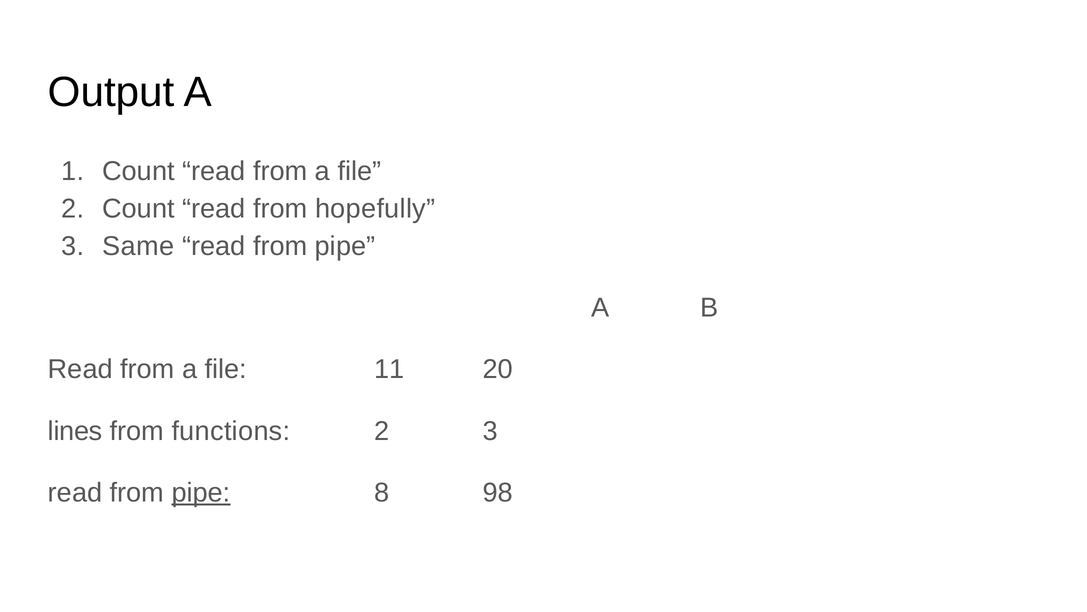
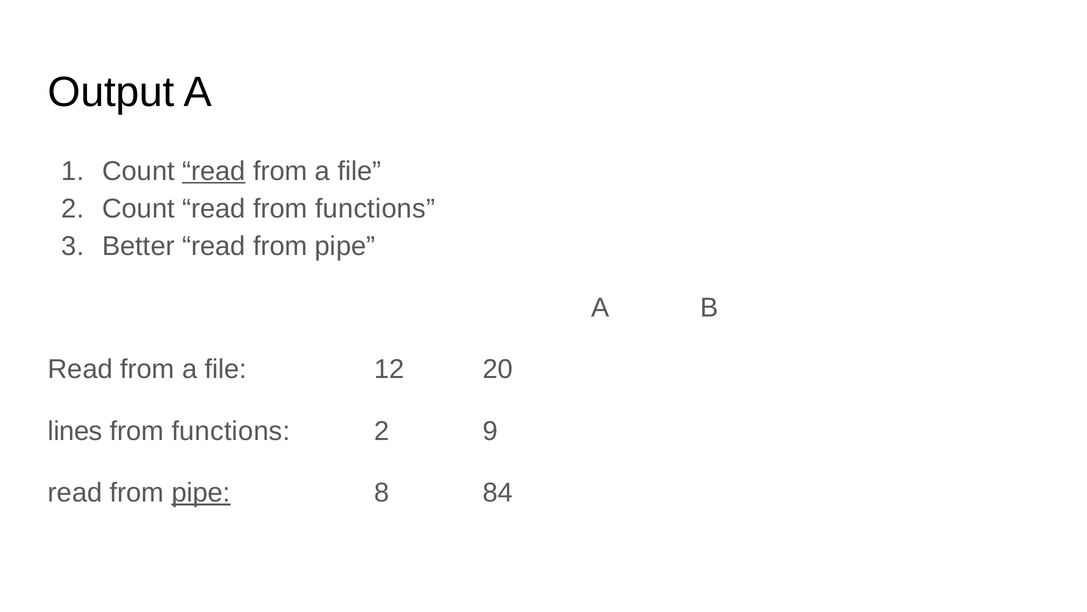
read at (214, 171) underline: none -> present
read from hopefully: hopefully -> functions
Same: Same -> Better
11: 11 -> 12
2 3: 3 -> 9
98: 98 -> 84
